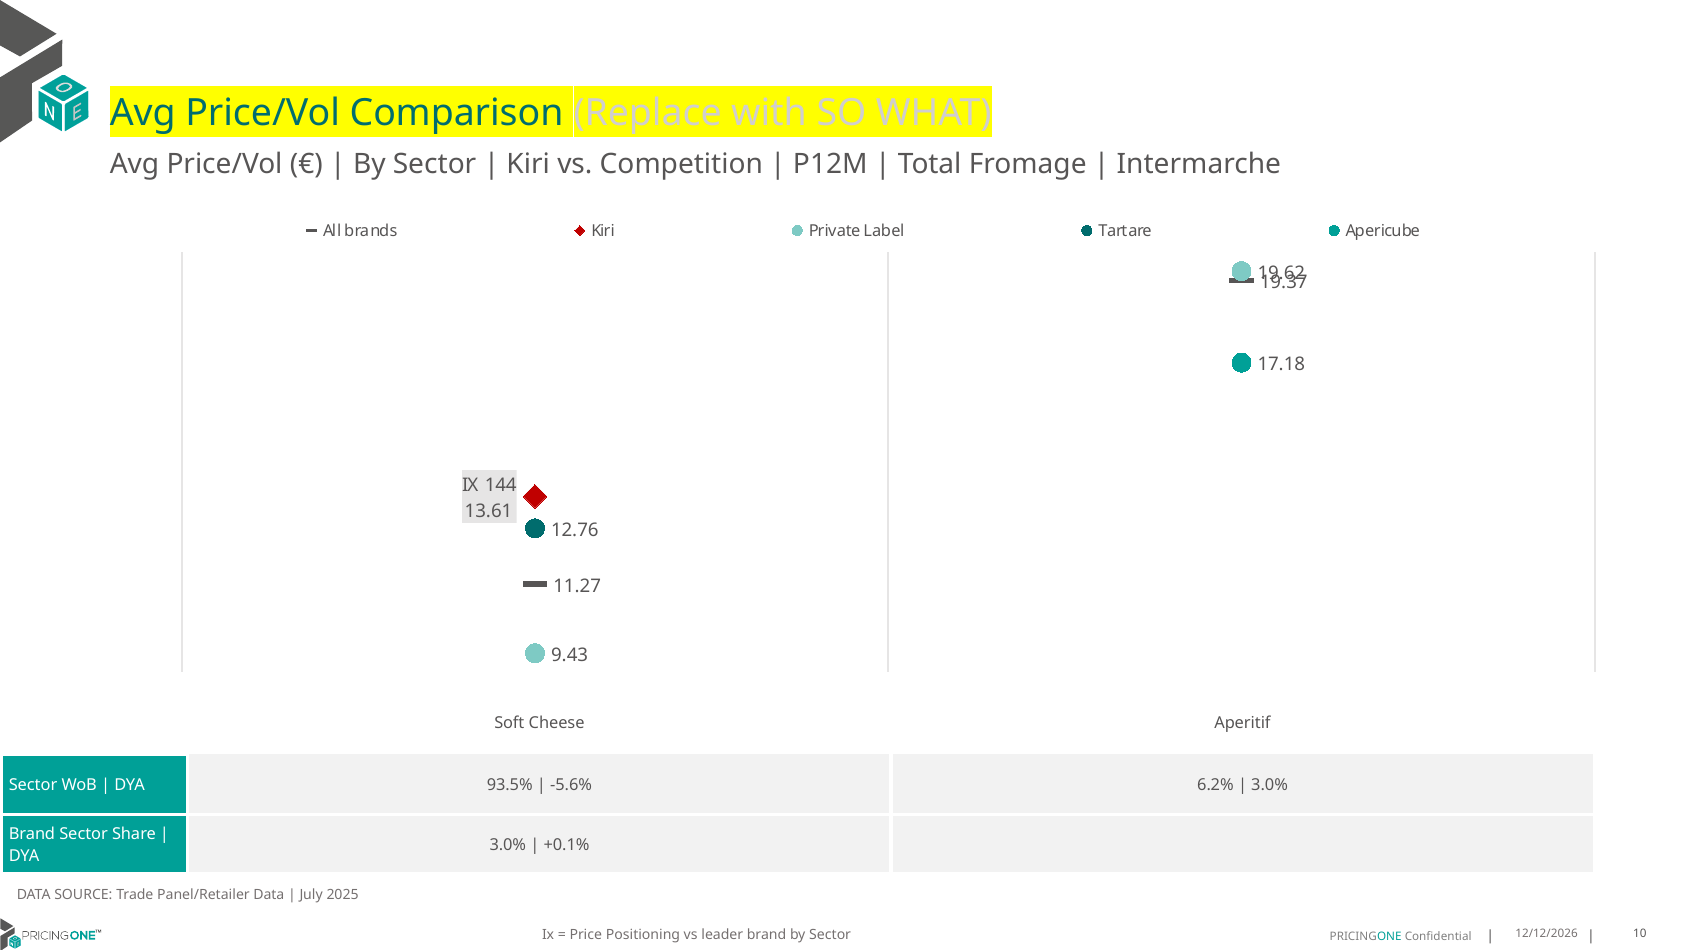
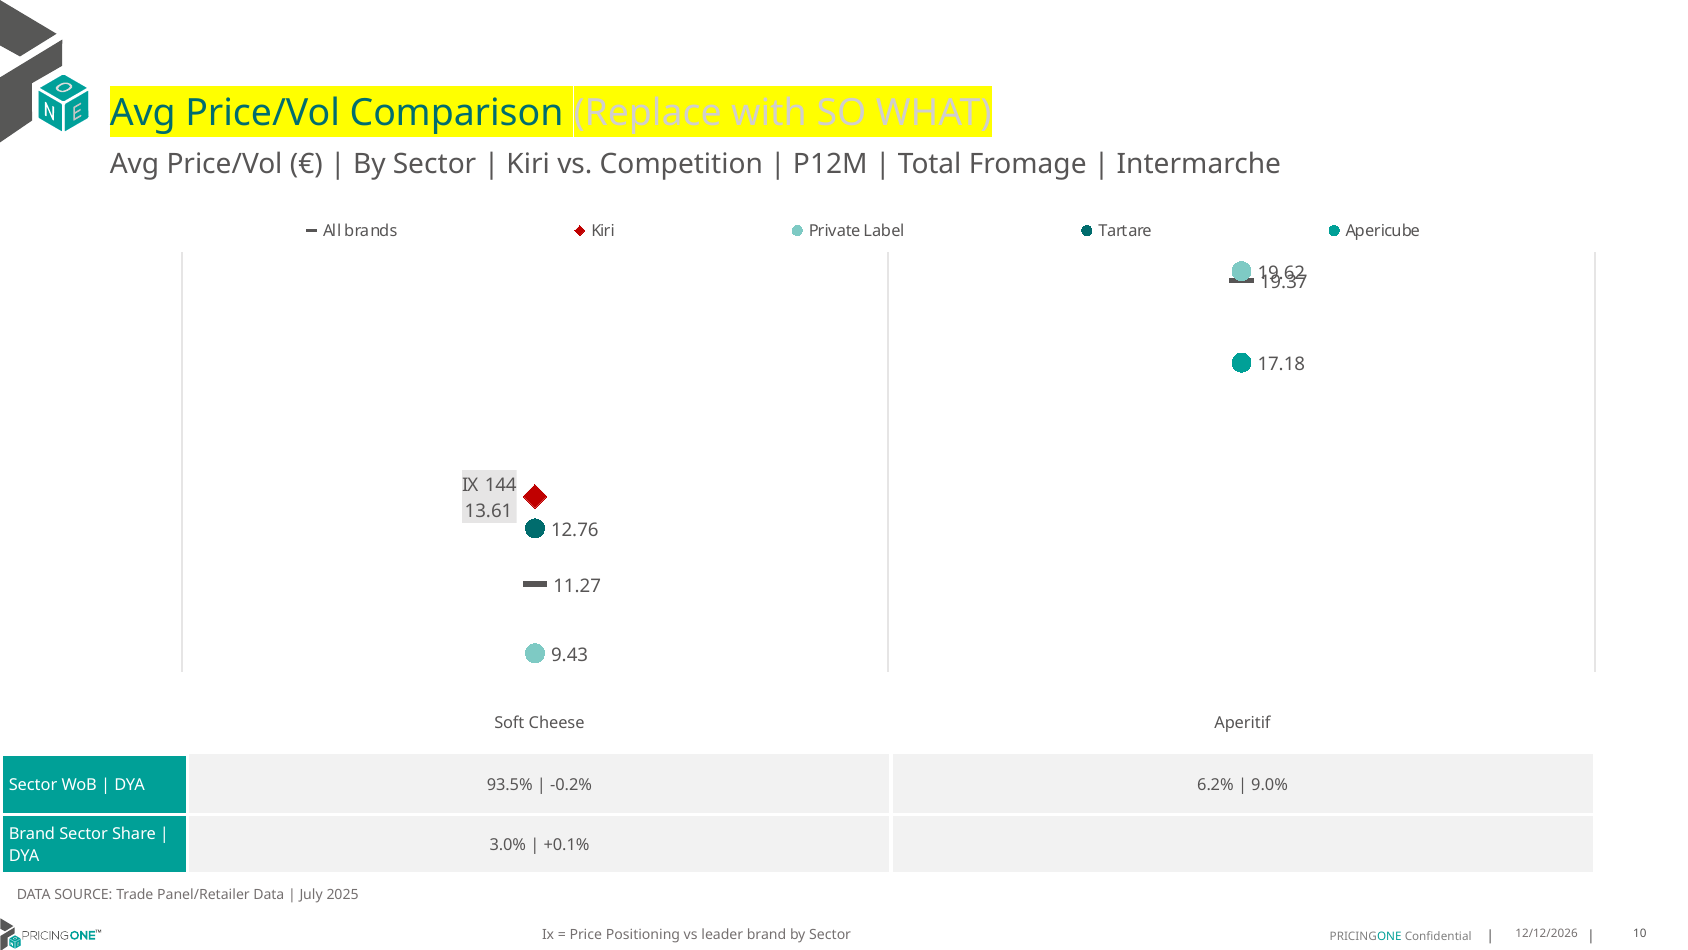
-5.6%: -5.6% -> -0.2%
3.0% at (1270, 785): 3.0% -> 9.0%
